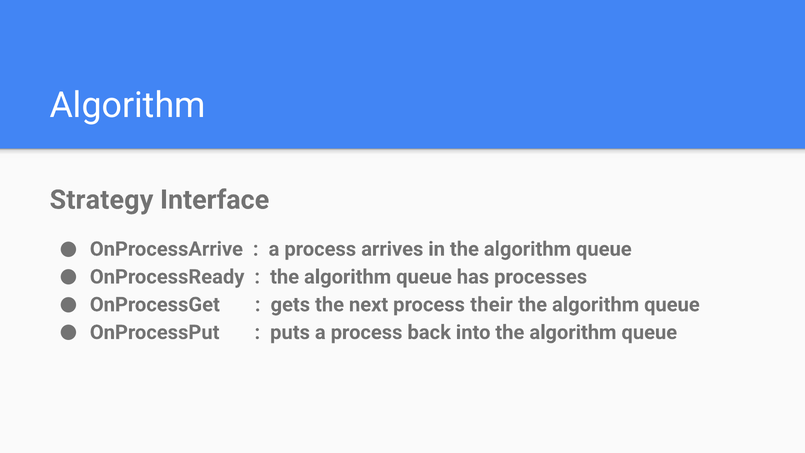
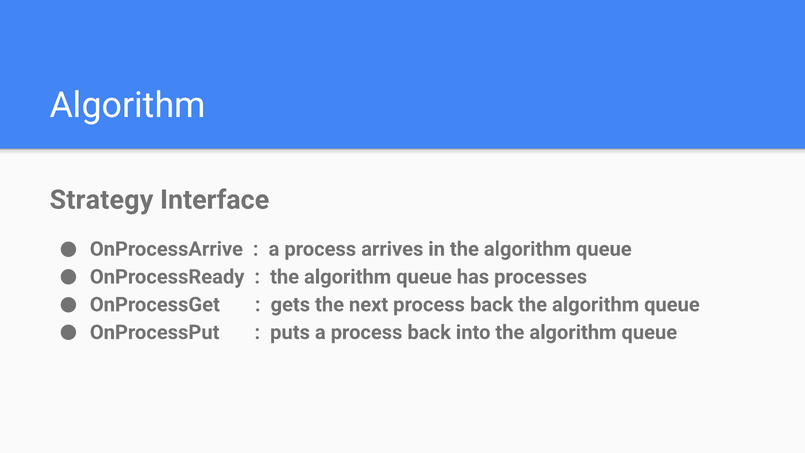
next process their: their -> back
